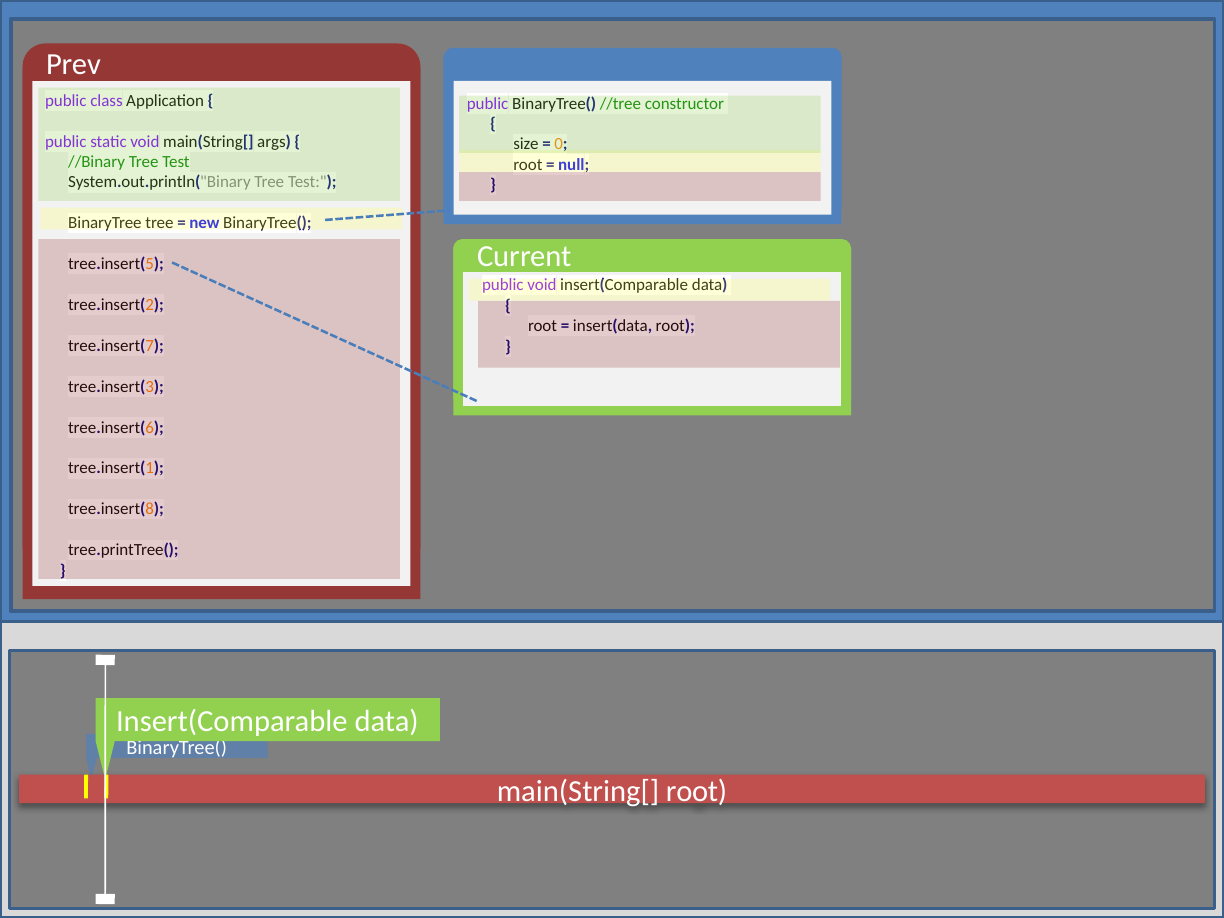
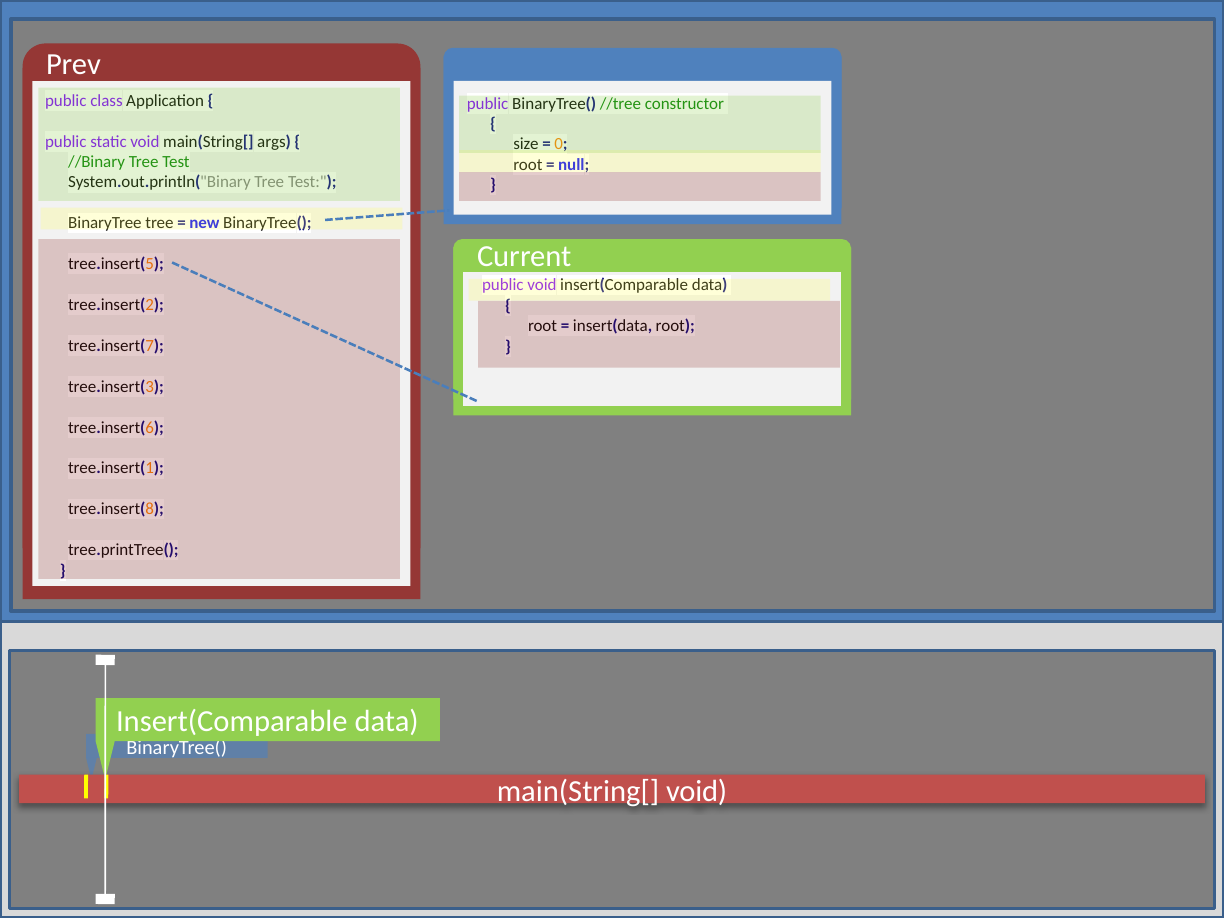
main(String[ root: root -> void
